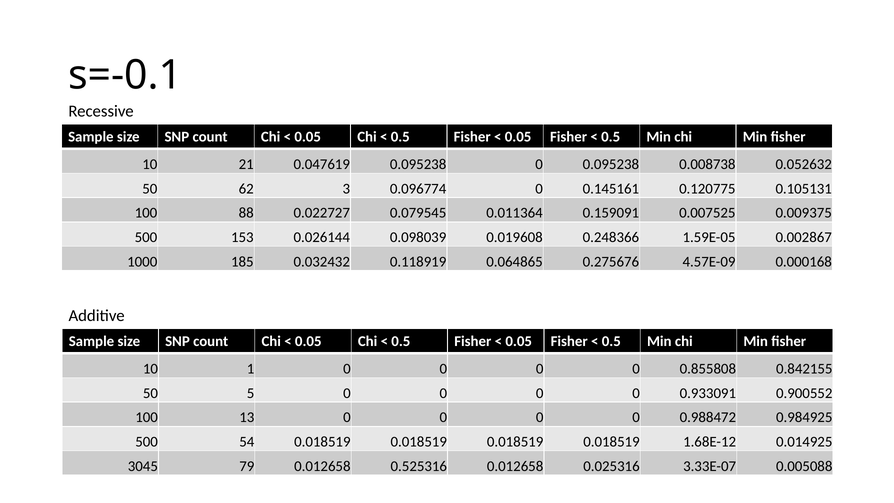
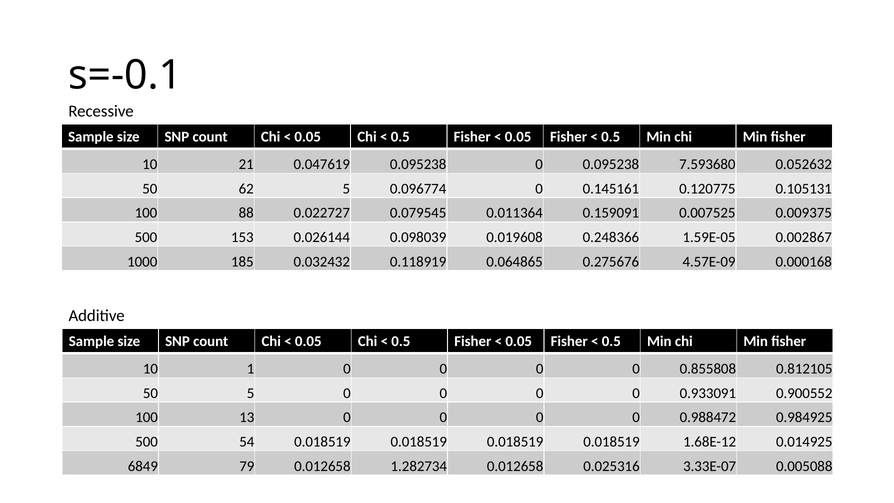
0.008738: 0.008738 -> 7.593680
62 3: 3 -> 5
0.842155: 0.842155 -> 0.812105
3045: 3045 -> 6849
0.525316: 0.525316 -> 1.282734
